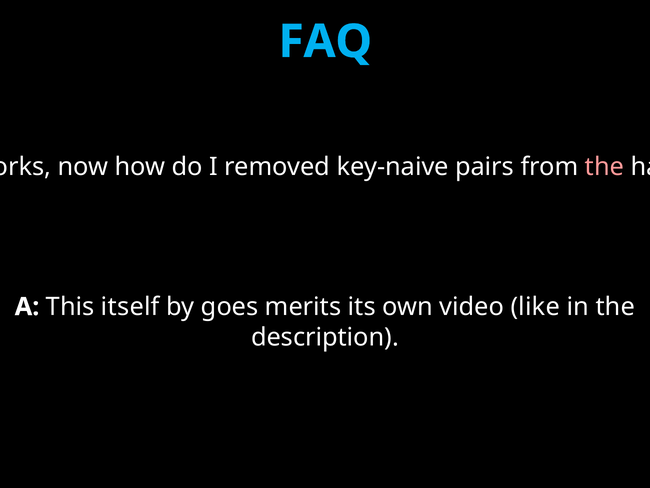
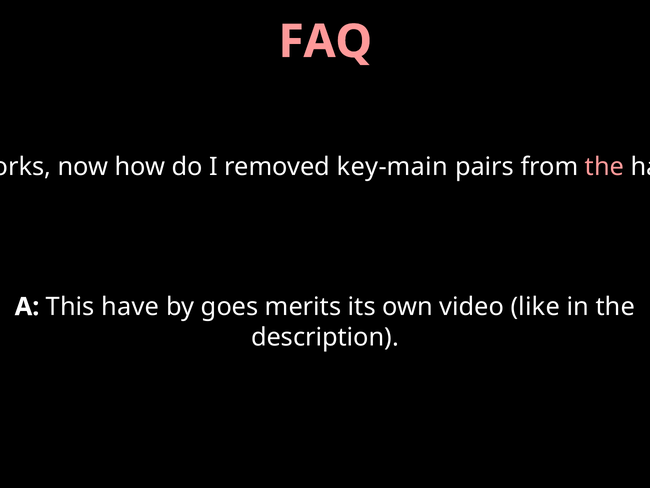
FAQ colour: light blue -> pink
key-naive: key-naive -> key-main
itself: itself -> have
